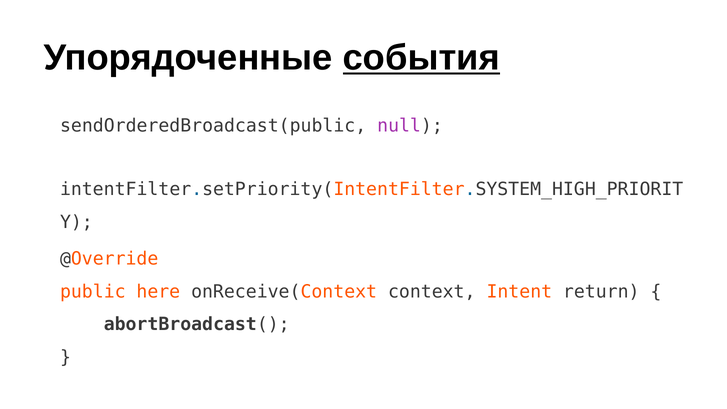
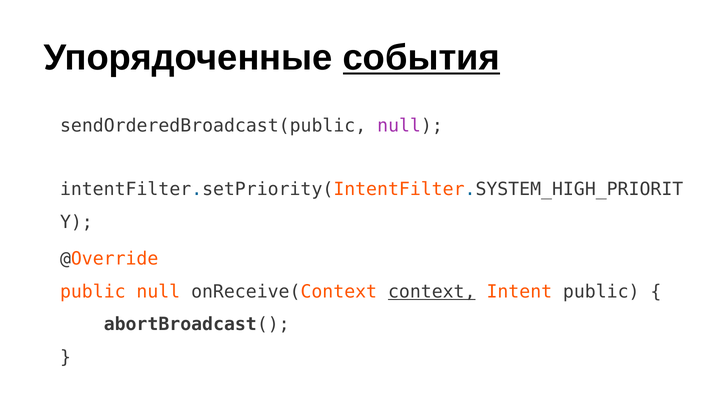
public here: here -> null
context underline: none -> present
Intent return: return -> public
